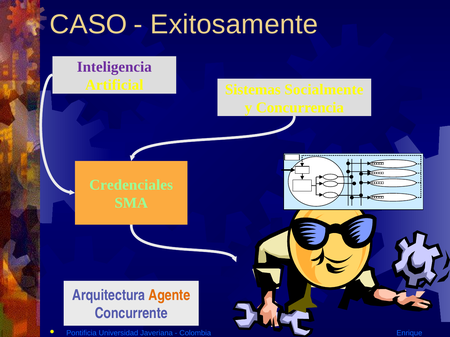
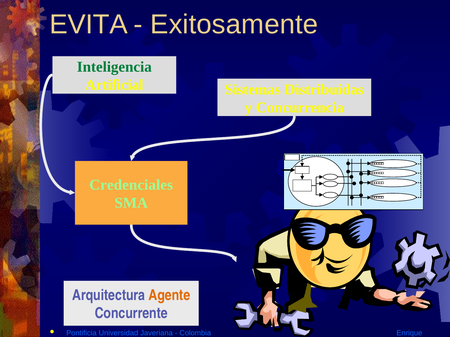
CASO: CASO -> EVITA
Inteligencia colour: purple -> green
Socialmente: Socialmente -> Distribuidas
